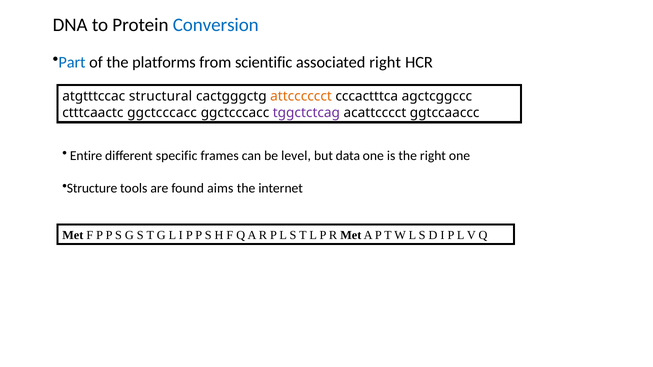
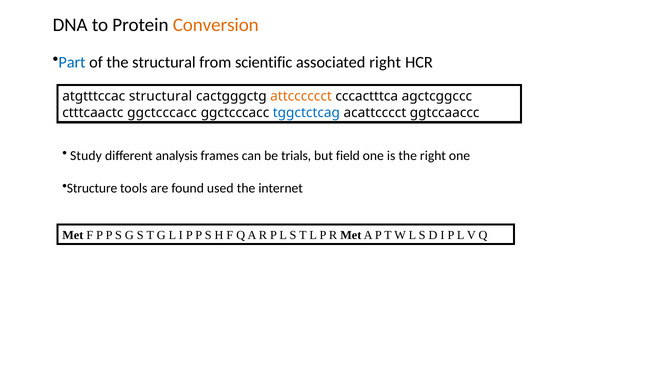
Conversion colour: blue -> orange
the platforms: platforms -> structural
tggctctcag colour: purple -> blue
Entire: Entire -> Study
specific: specific -> analysis
level: level -> trials
data: data -> field
aims: aims -> used
